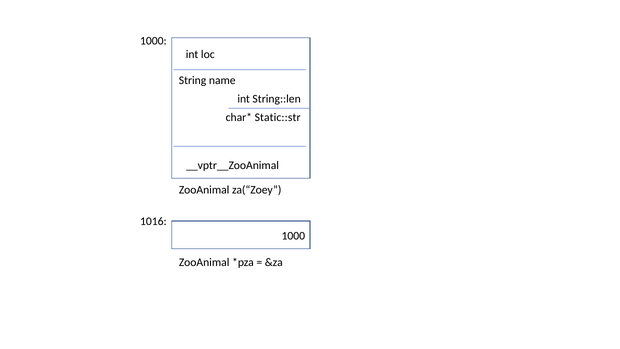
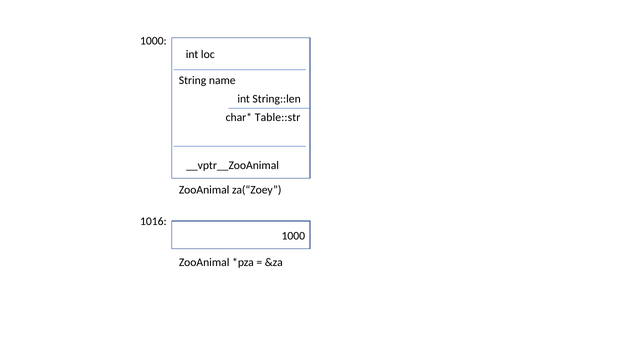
Static::str: Static::str -> Table::str
